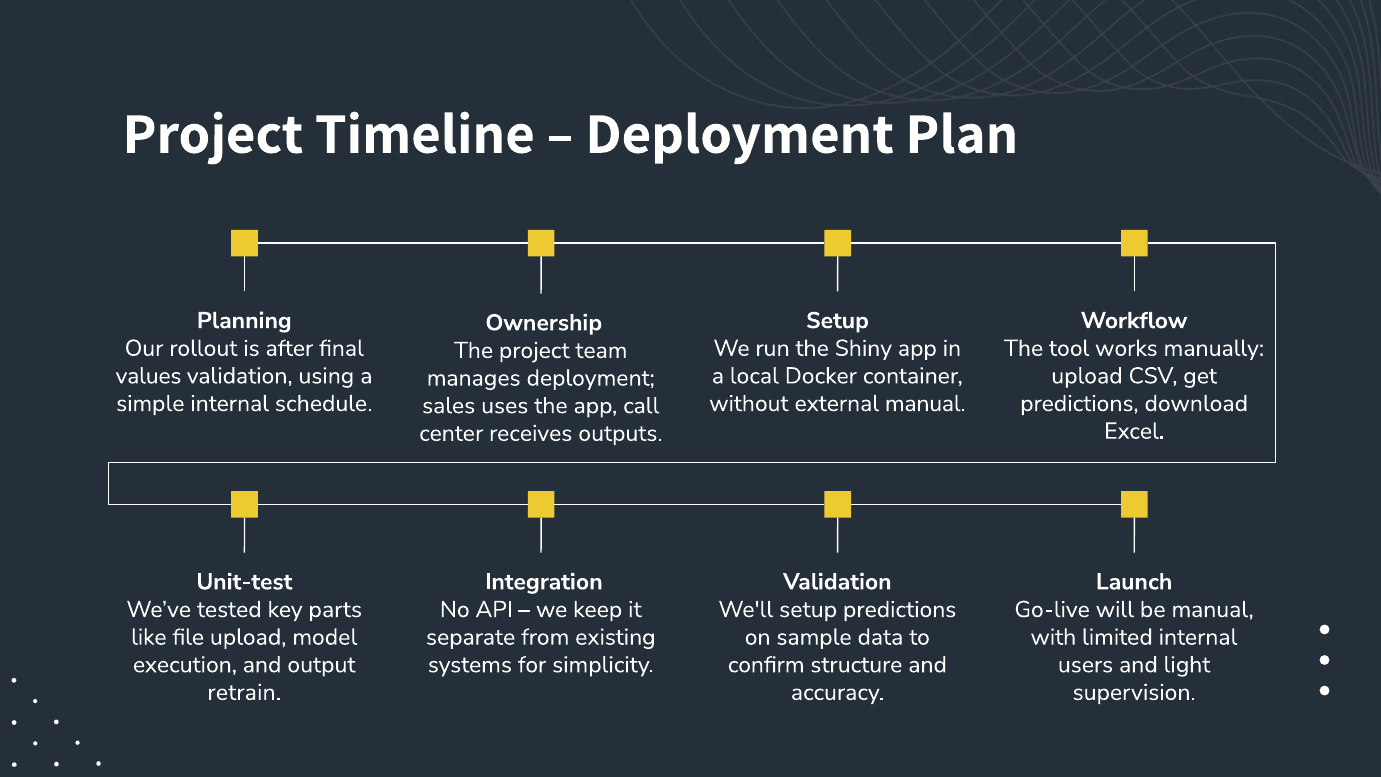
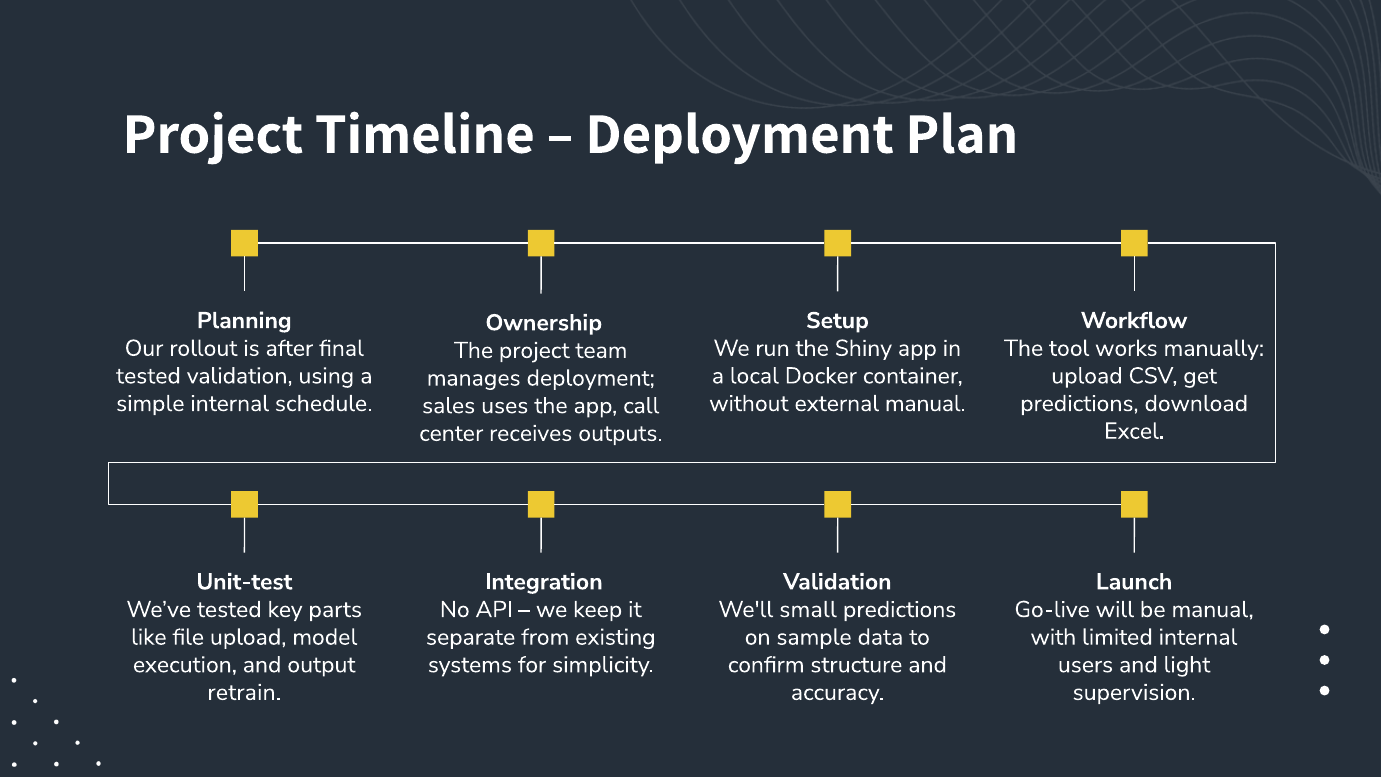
values at (149, 376): values -> tested
We'll setup: setup -> small
